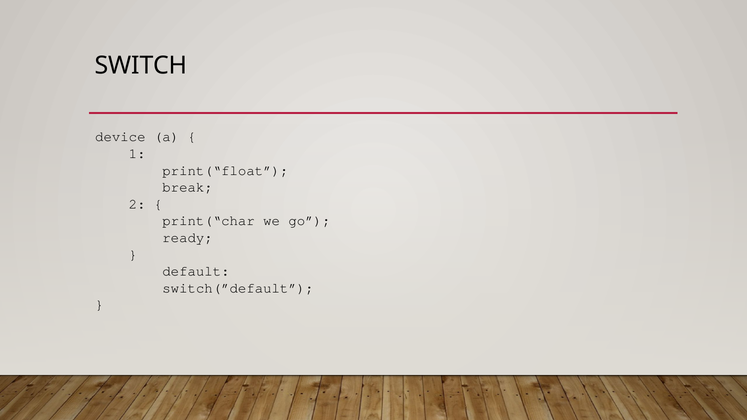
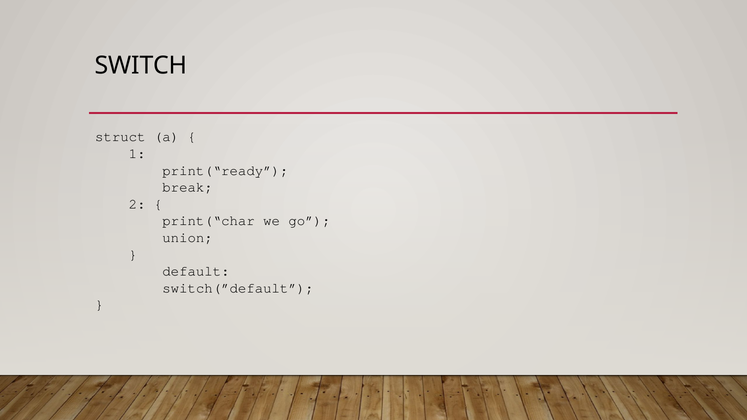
device: device -> struct
print(“float: print(“float -> print(“ready
ready: ready -> union
